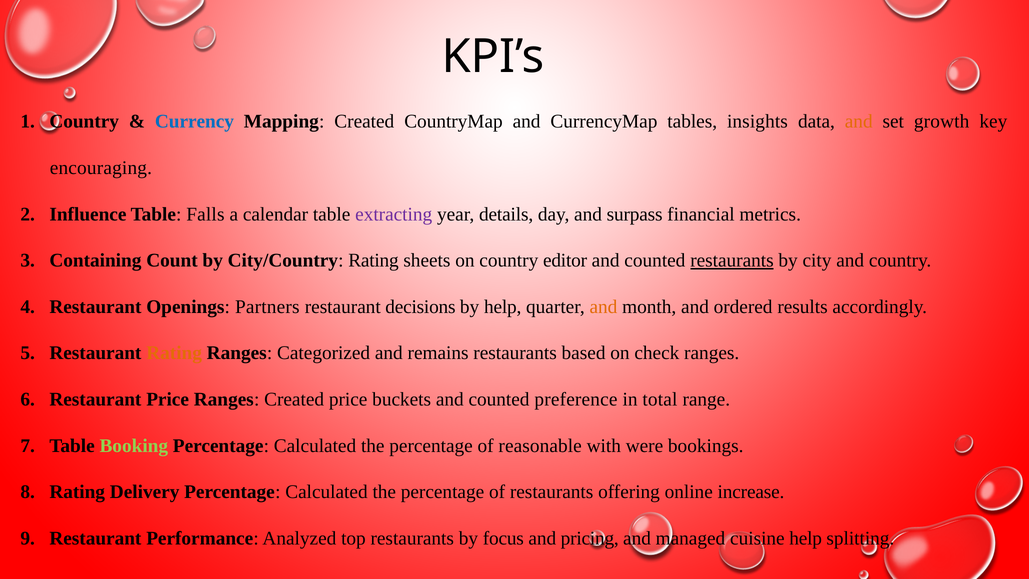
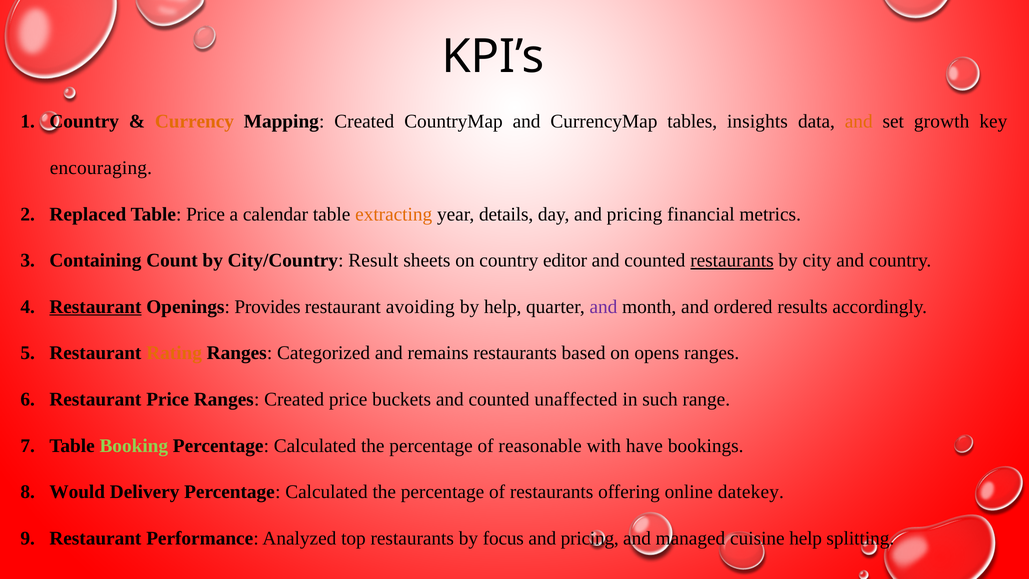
Currency colour: blue -> orange
Influence: Influence -> Replaced
Table Falls: Falls -> Price
extracting colour: purple -> orange
day and surpass: surpass -> pricing
City/Country Rating: Rating -> Result
Restaurant at (95, 307) underline: none -> present
Partners: Partners -> Provides
decisions: decisions -> avoiding
and at (603, 307) colour: orange -> purple
check: check -> opens
preference: preference -> unaffected
total: total -> such
were: were -> have
Rating at (77, 492): Rating -> Would
increase: increase -> datekey
